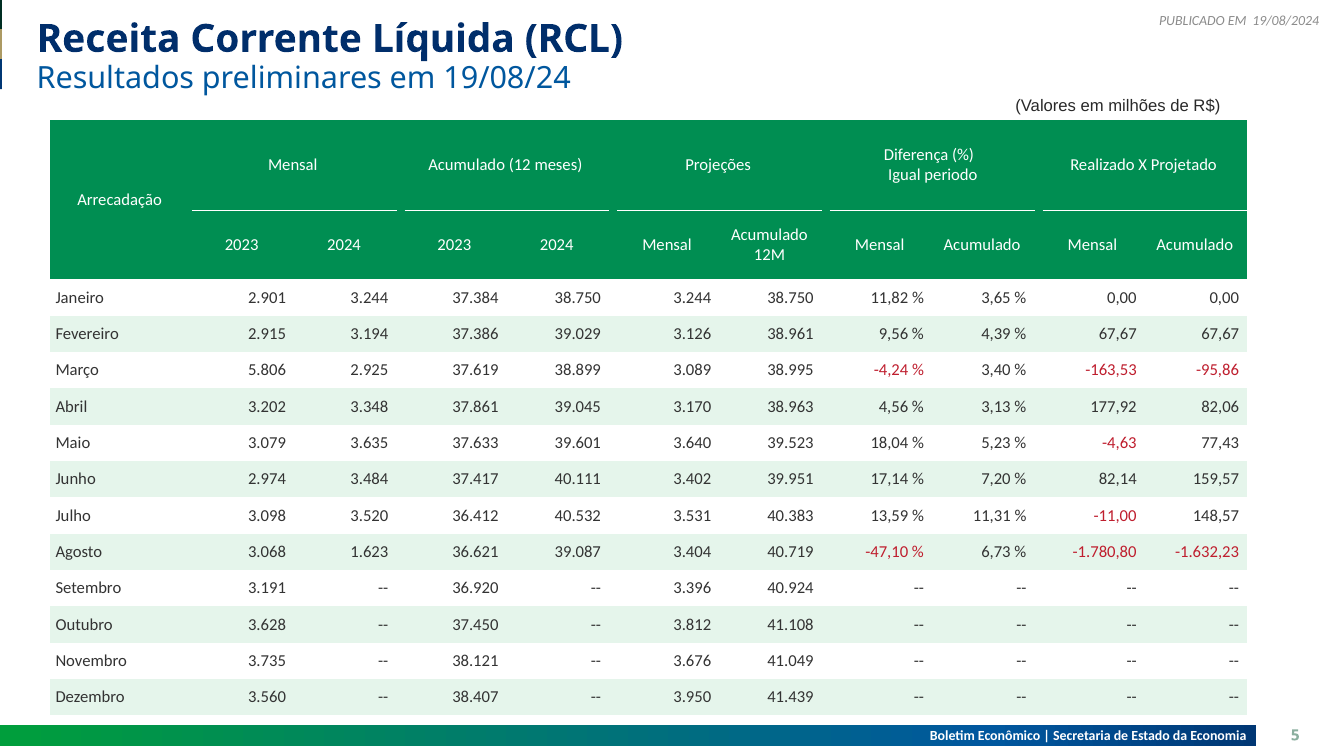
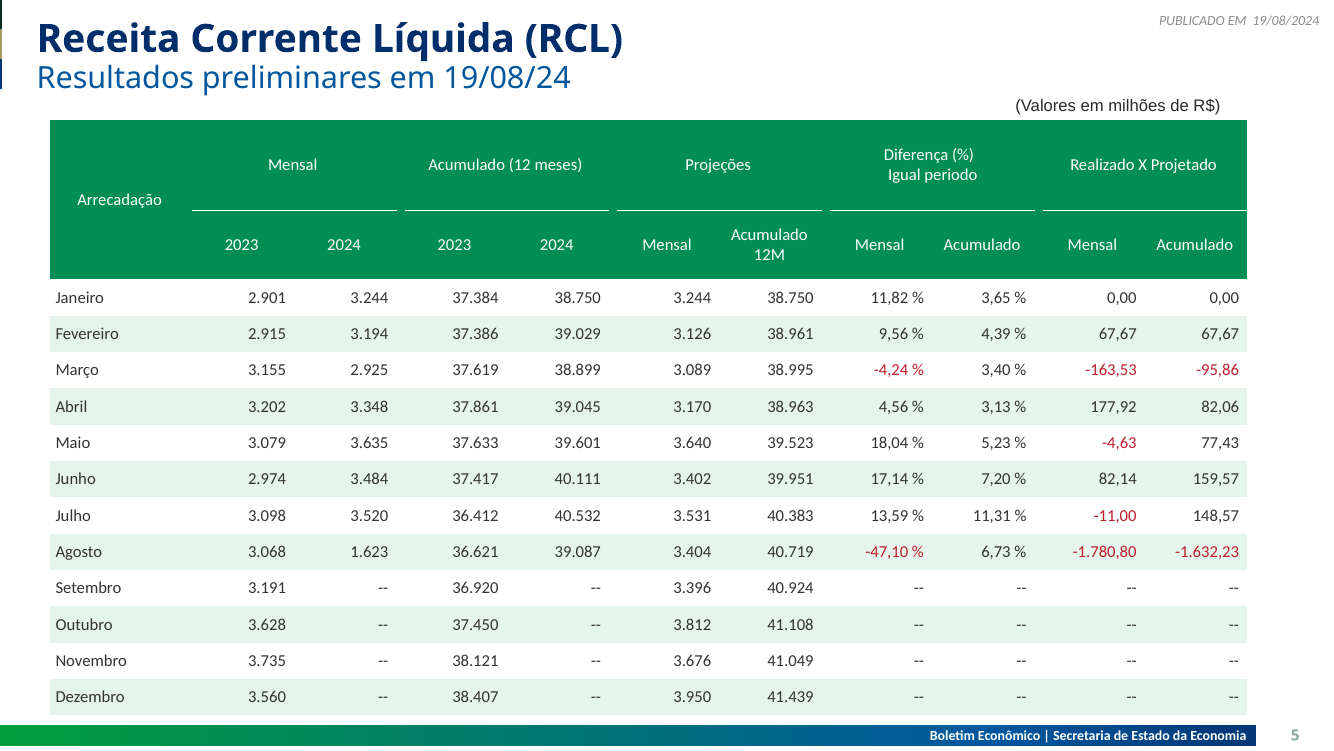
5.806: 5.806 -> 3.155
